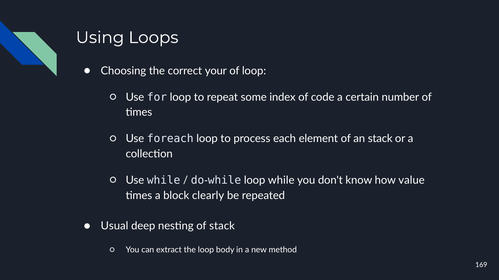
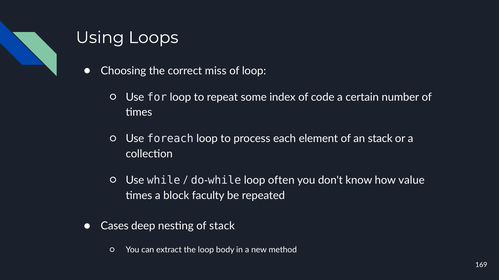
your: your -> miss
loop while: while -> often
clearly: clearly -> faculty
Usual: Usual -> Cases
